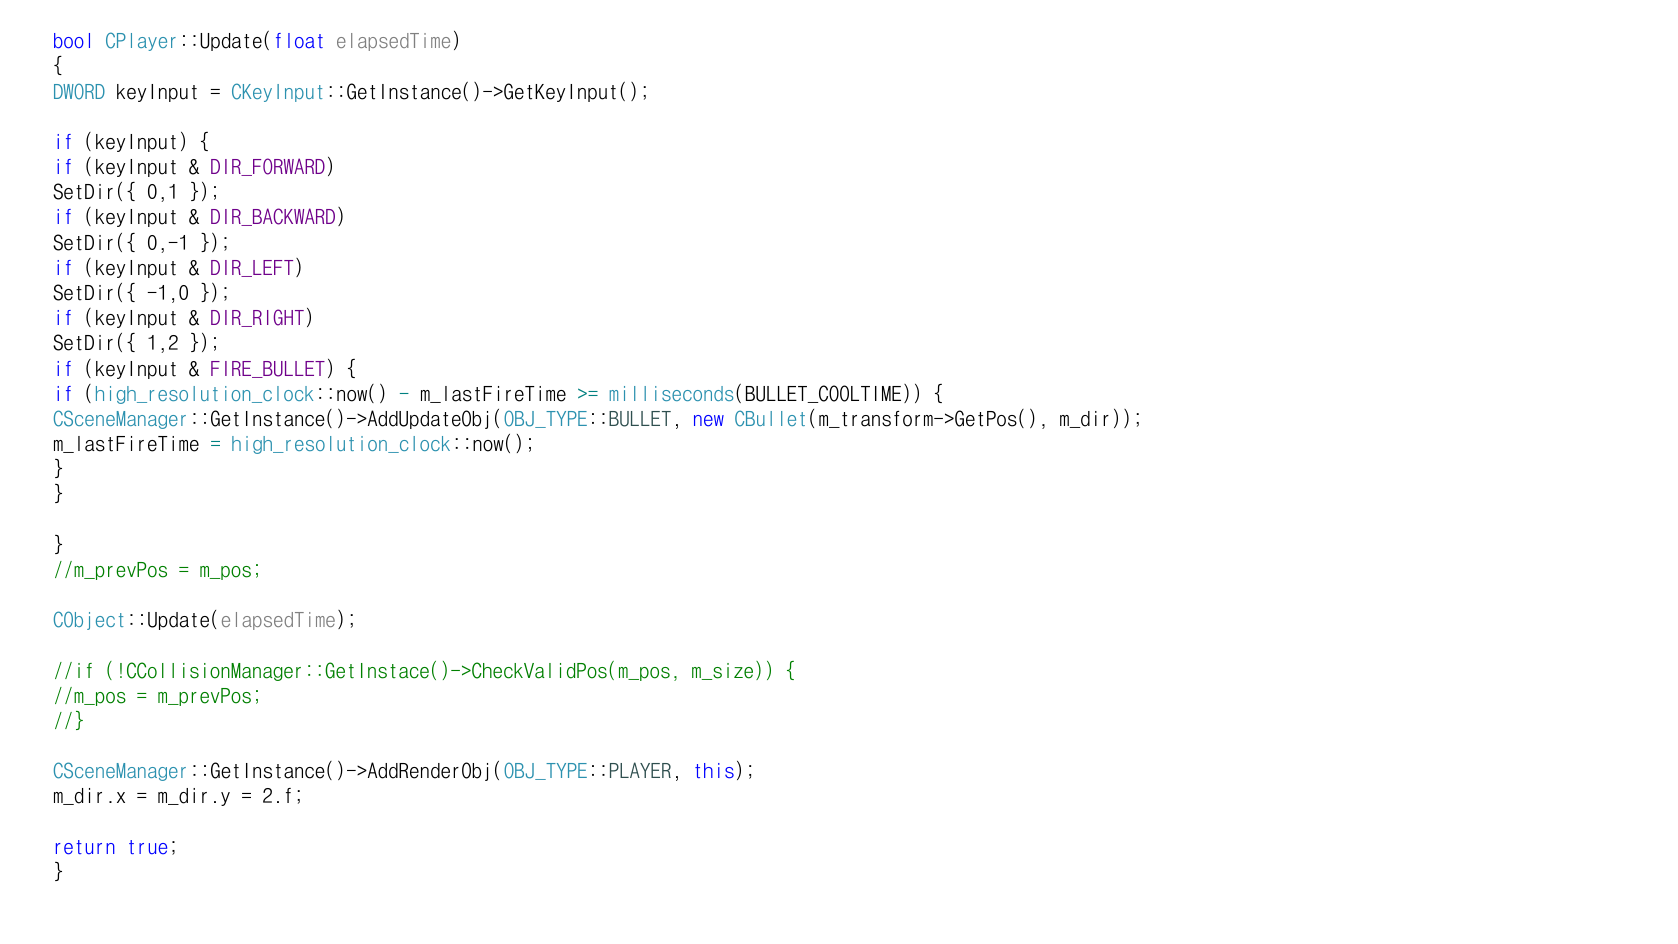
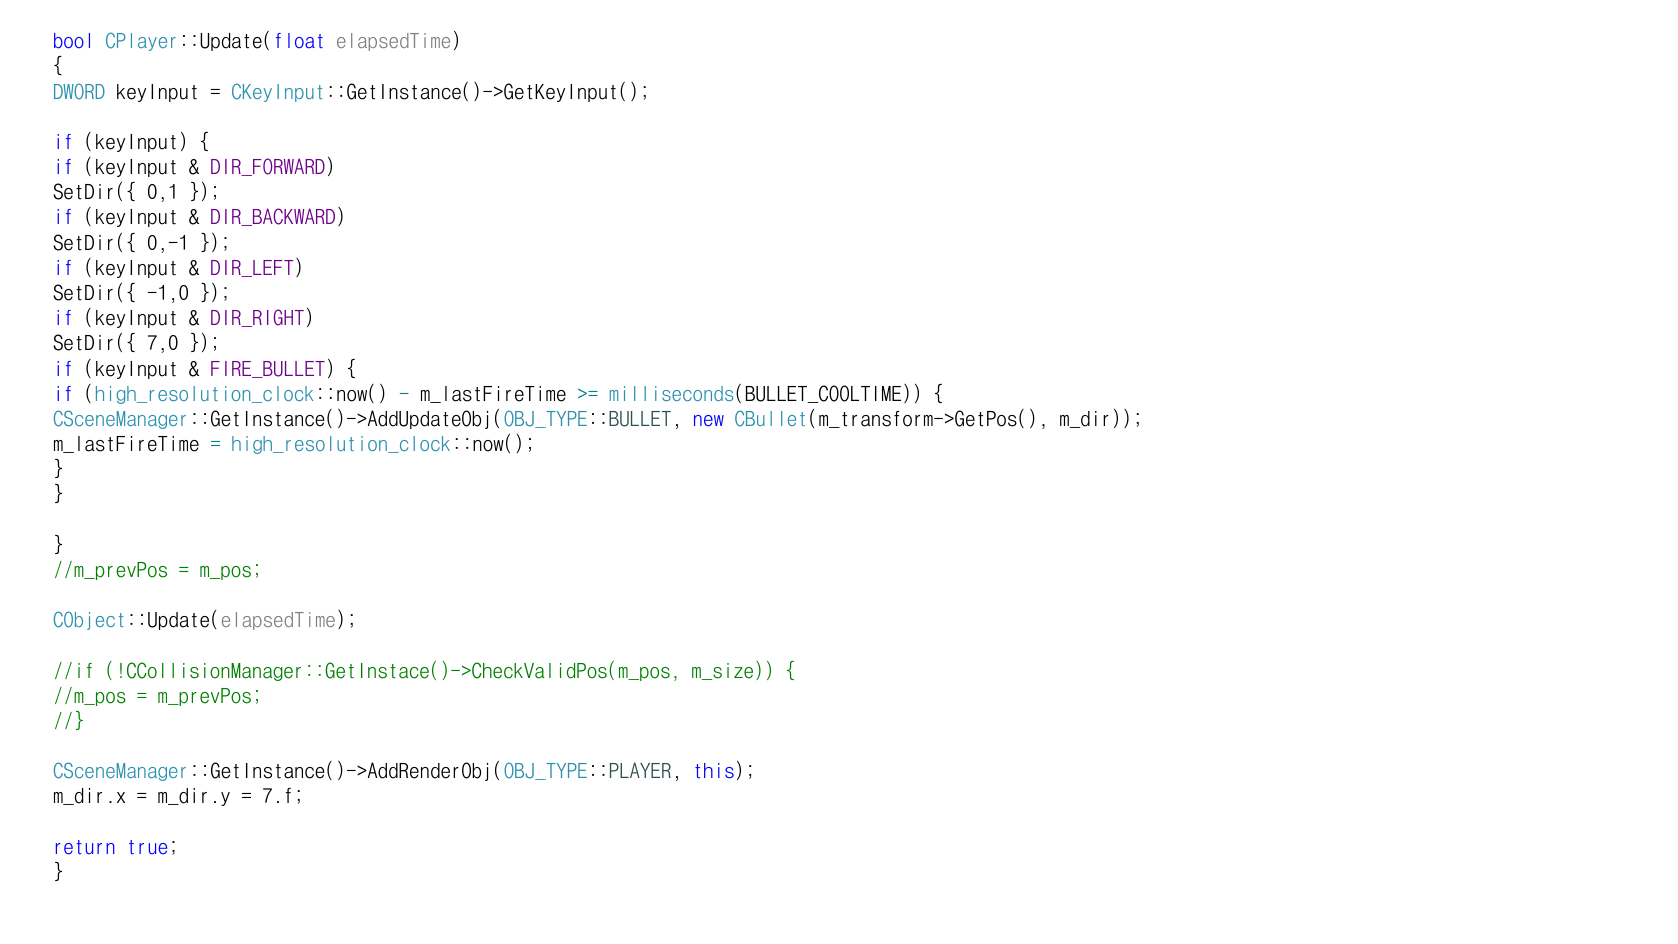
1,2: 1,2 -> 7,0
2.f: 2.f -> 7.f
